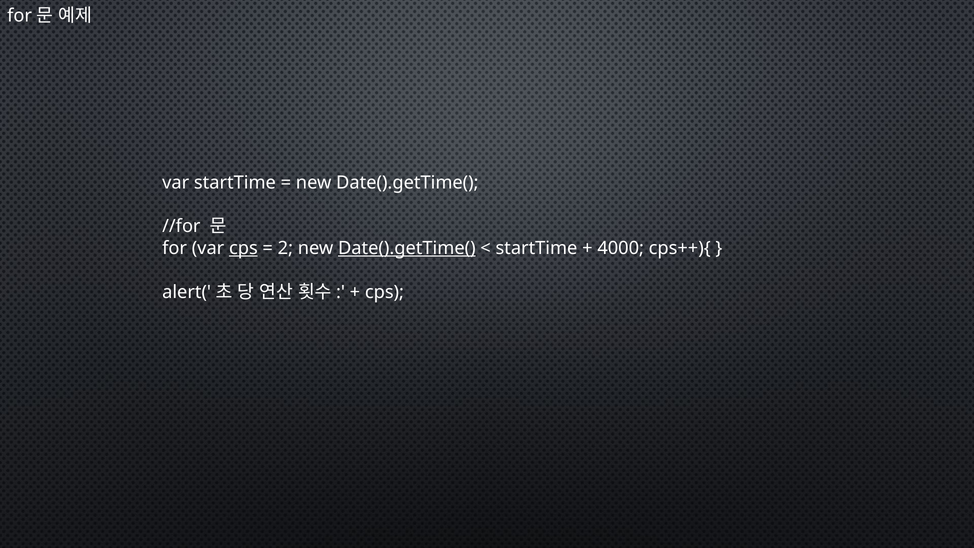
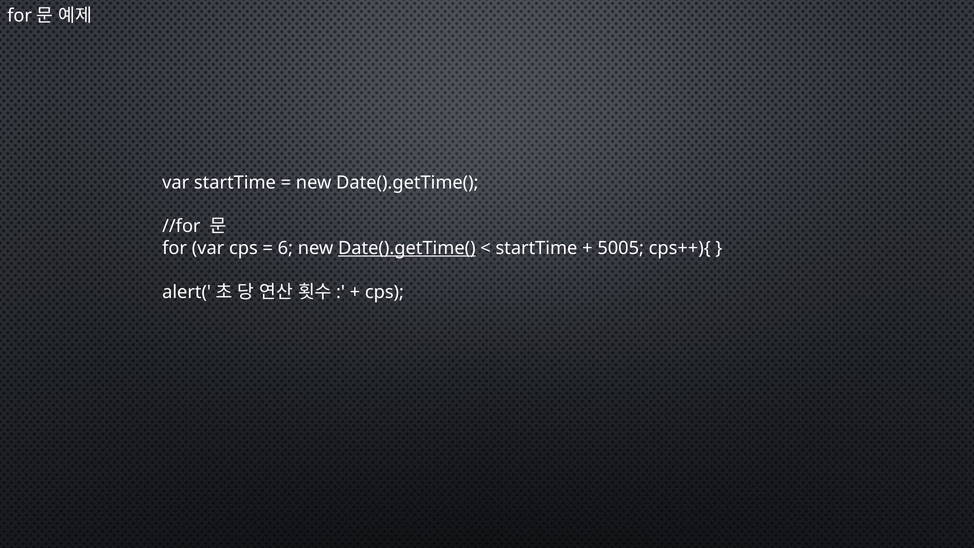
cps at (243, 248) underline: present -> none
2: 2 -> 6
4000: 4000 -> 5005
